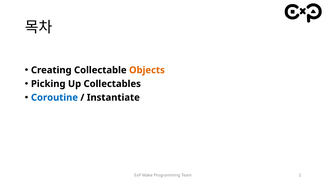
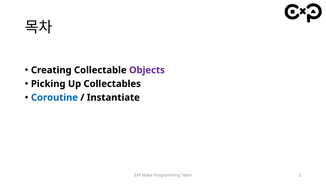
Objects colour: orange -> purple
